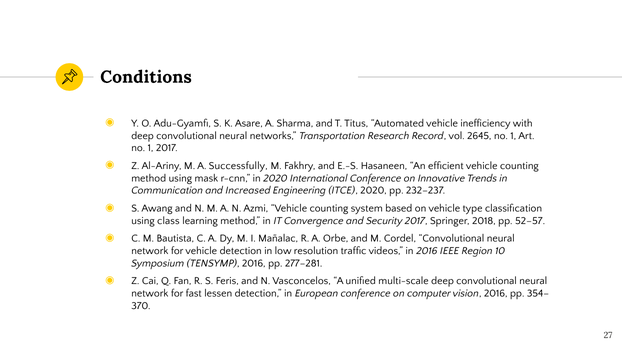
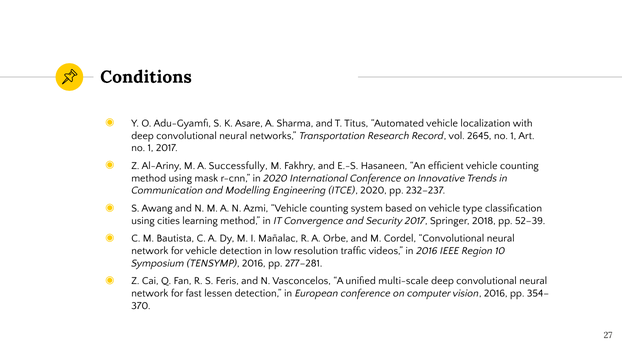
inefficiency: inefficiency -> localization
Increased: Increased -> Modelling
class: class -> cities
52–57: 52–57 -> 52–39
